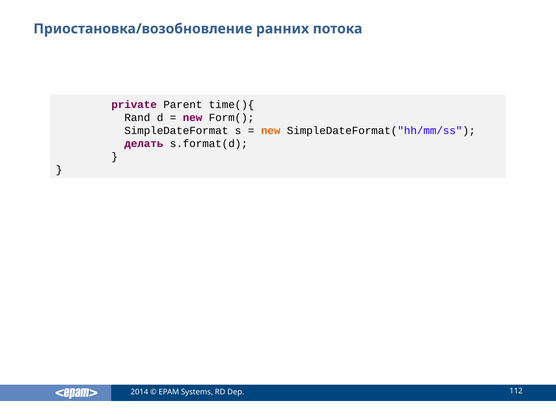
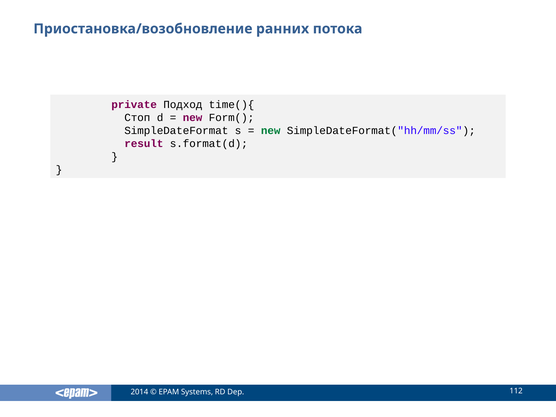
Parent: Parent -> Подход
Rand: Rand -> Стоп
new at (271, 131) colour: orange -> green
делать: делать -> result
